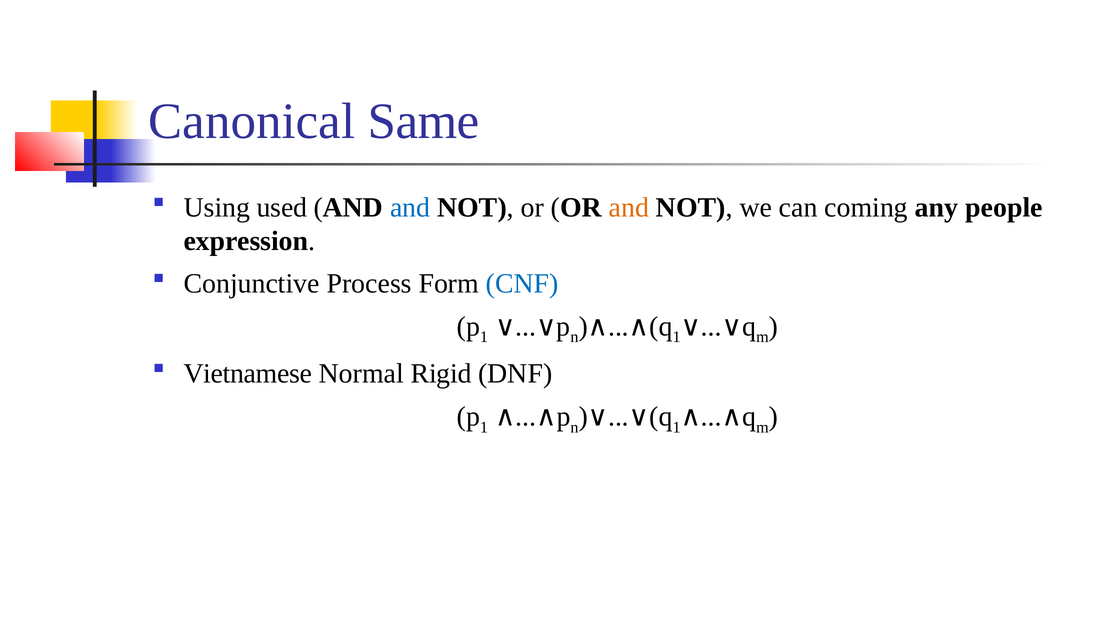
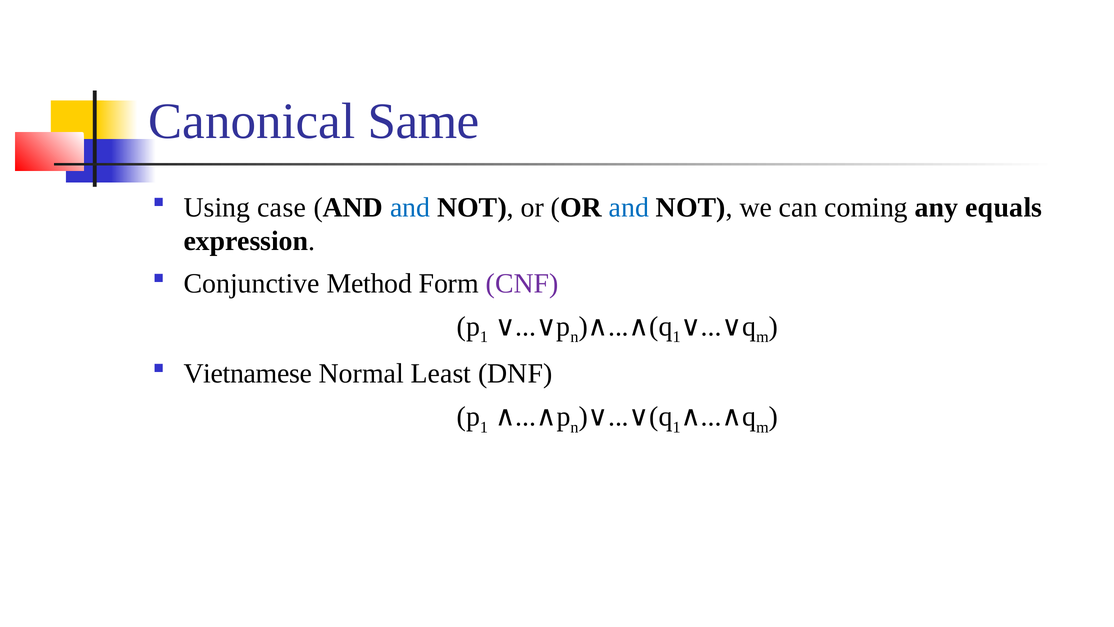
used: used -> case
and at (629, 207) colour: orange -> blue
people: people -> equals
Process: Process -> Method
CNF colour: blue -> purple
Rigid: Rigid -> Least
